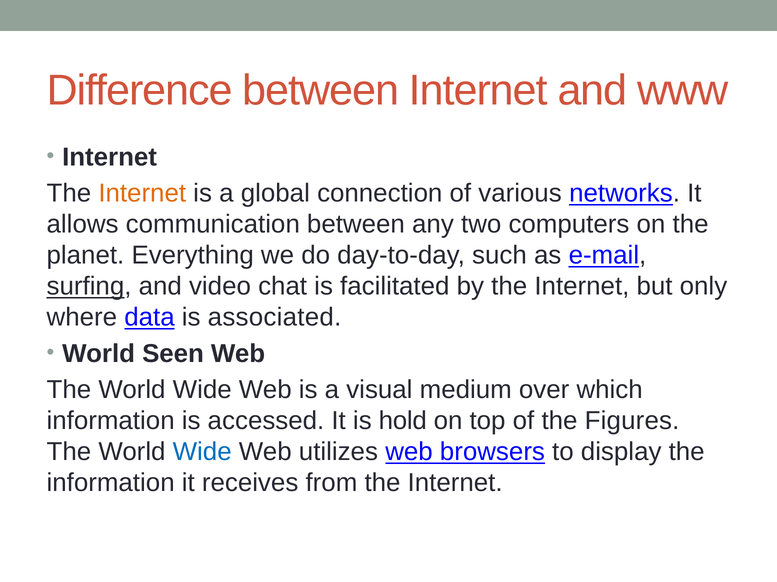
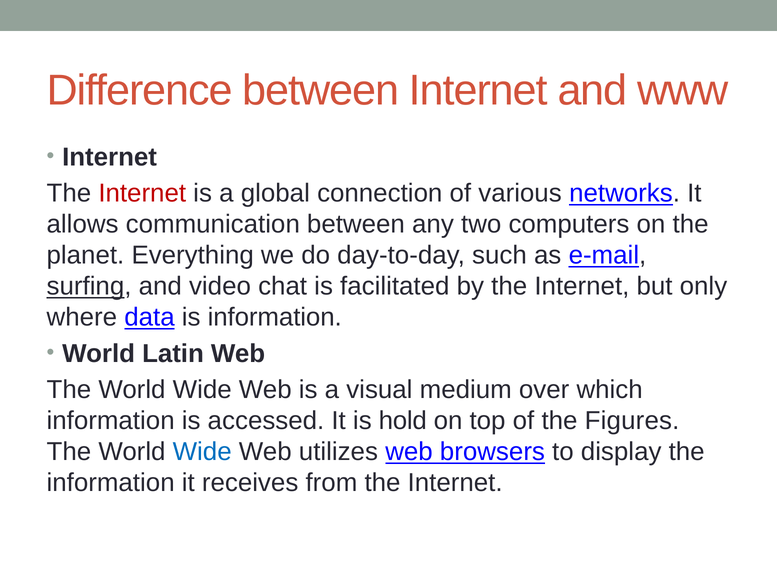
Internet at (142, 193) colour: orange -> red
is associated: associated -> information
Seen: Seen -> Latin
